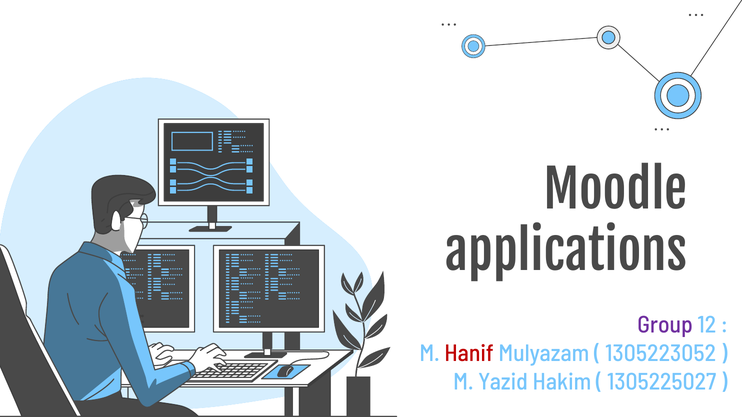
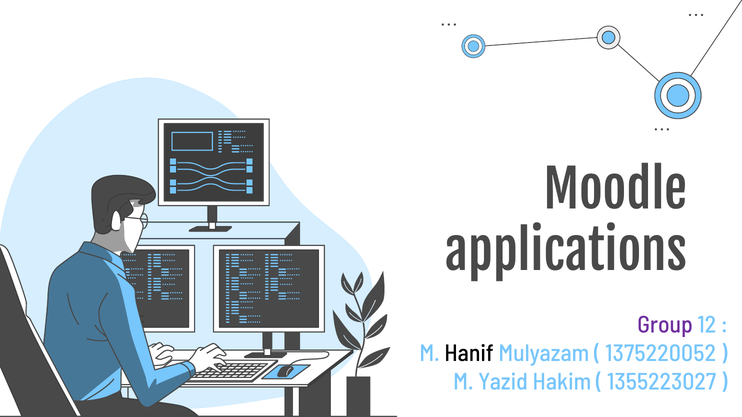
Hanif colour: red -> black
1305223052: 1305223052 -> 1375220052
1305225027: 1305225027 -> 1355223027
